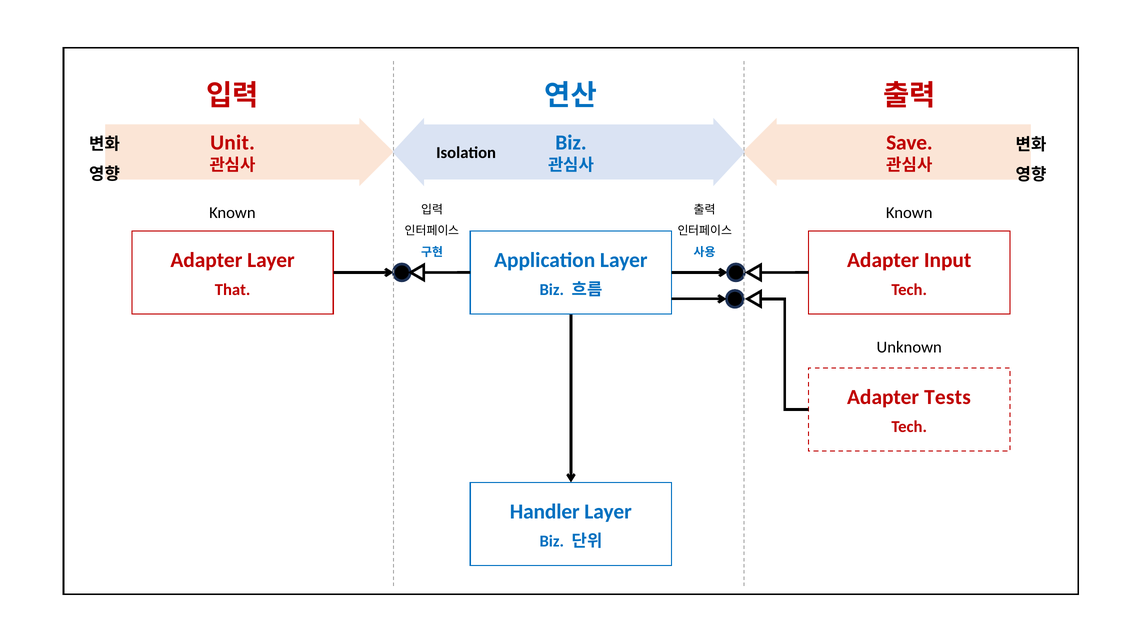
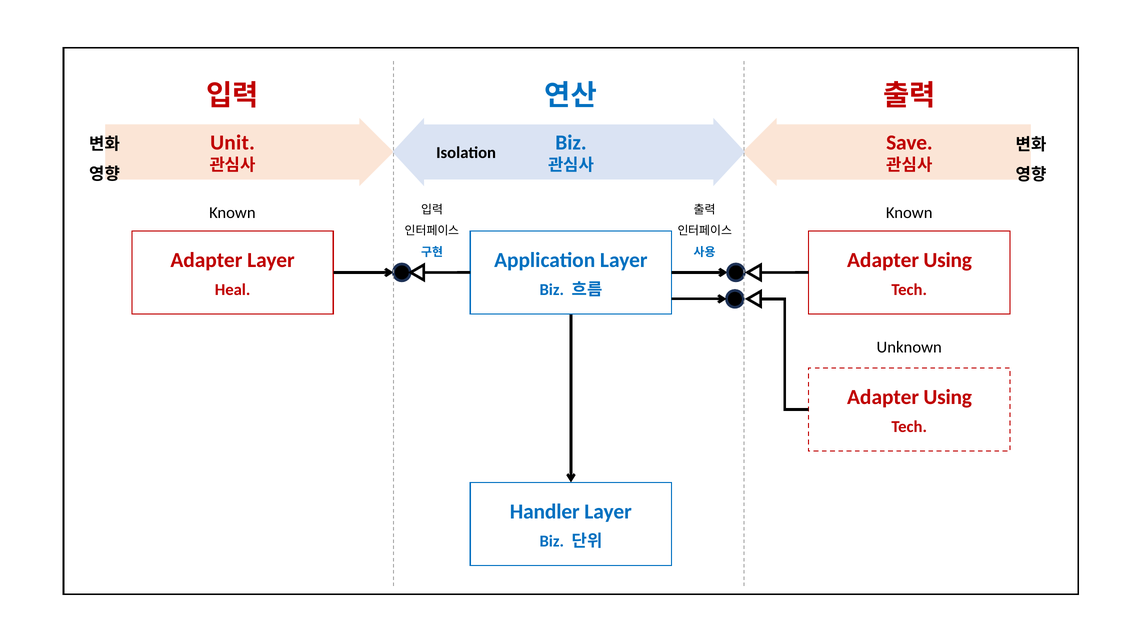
Input at (948, 260): Input -> Using
That: That -> Heal
Tests at (947, 398): Tests -> Using
